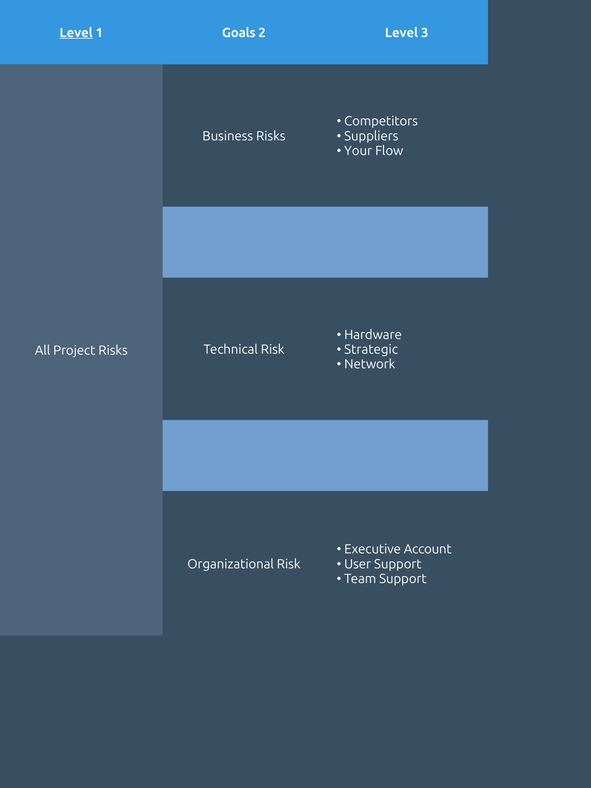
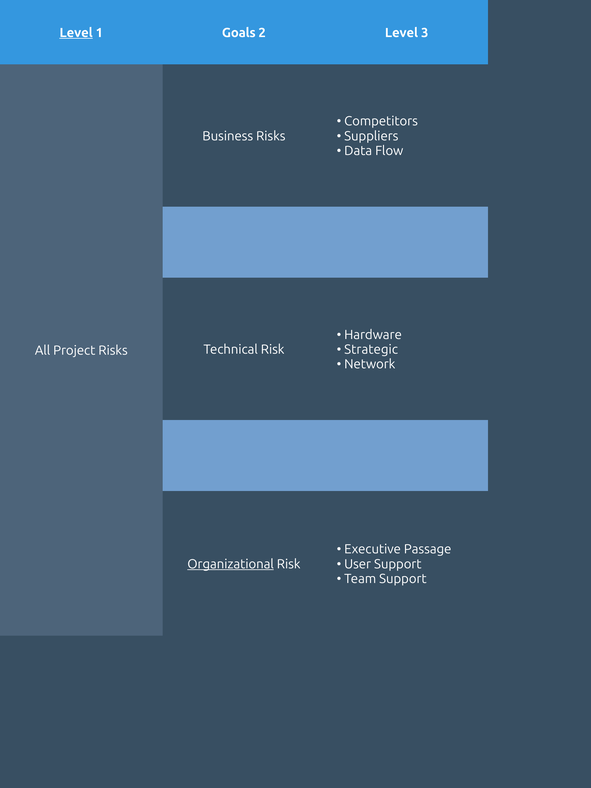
Your: Your -> Data
Account: Account -> Passage
Organizational underline: none -> present
